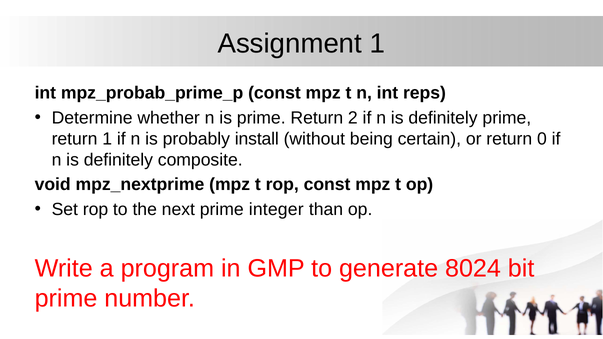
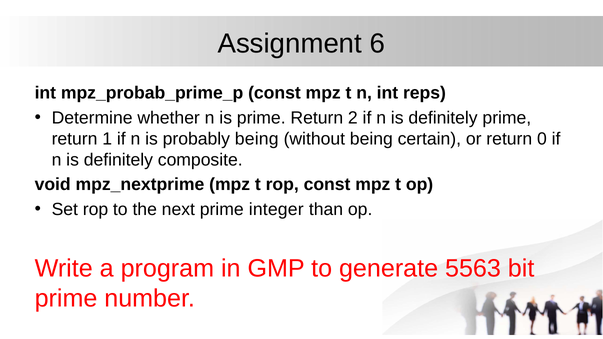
Assignment 1: 1 -> 6
probably install: install -> being
8024: 8024 -> 5563
